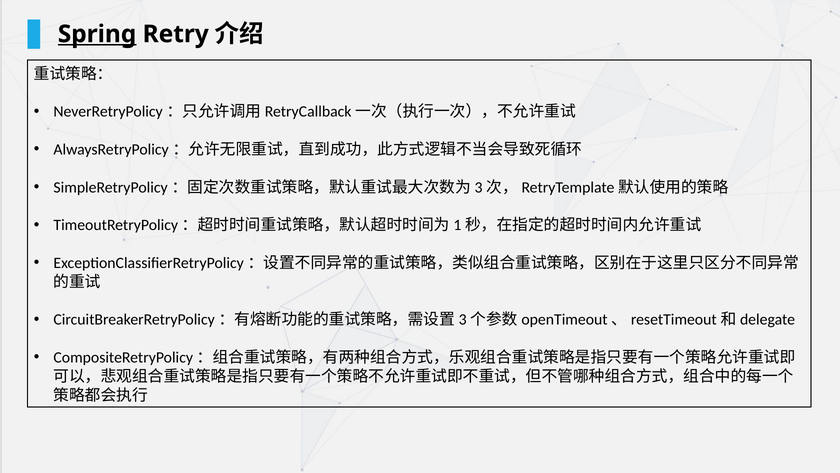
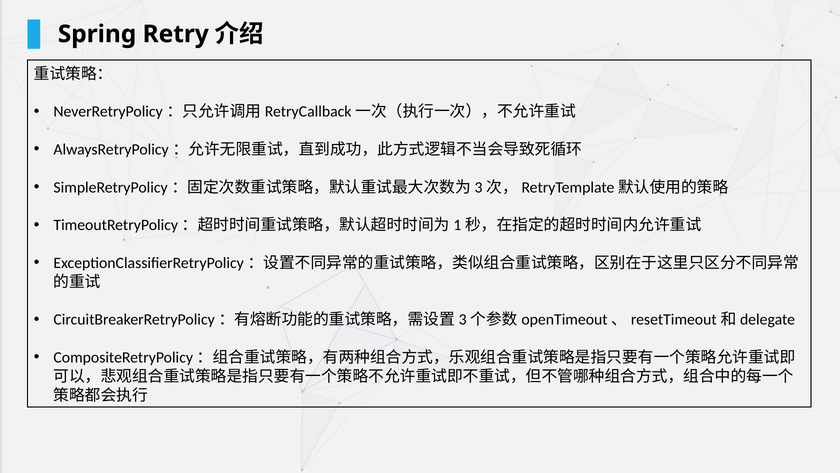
Spring underline: present -> none
